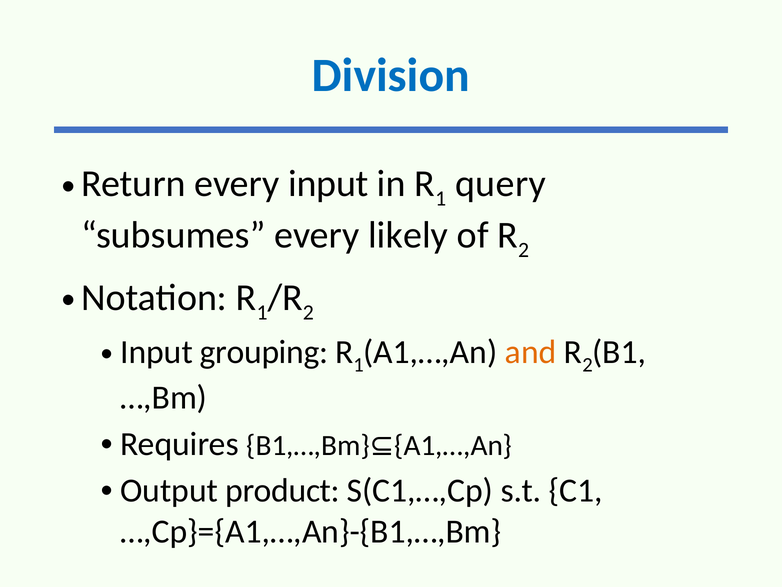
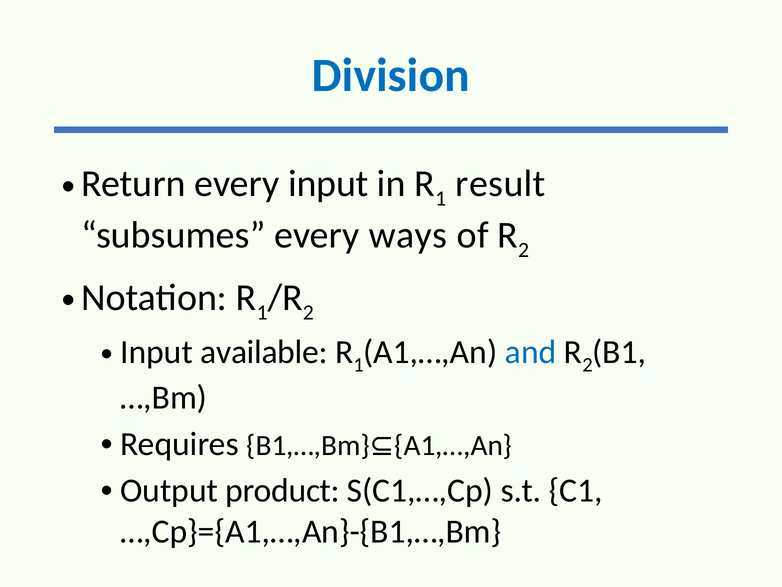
query: query -> result
likely: likely -> ways
grouping: grouping -> available
and colour: orange -> blue
